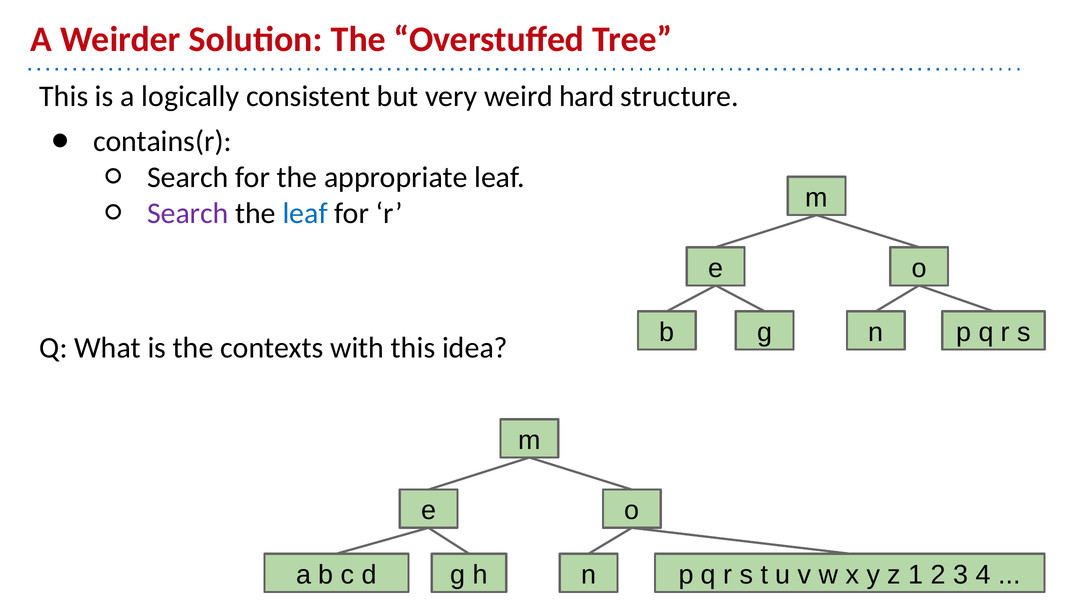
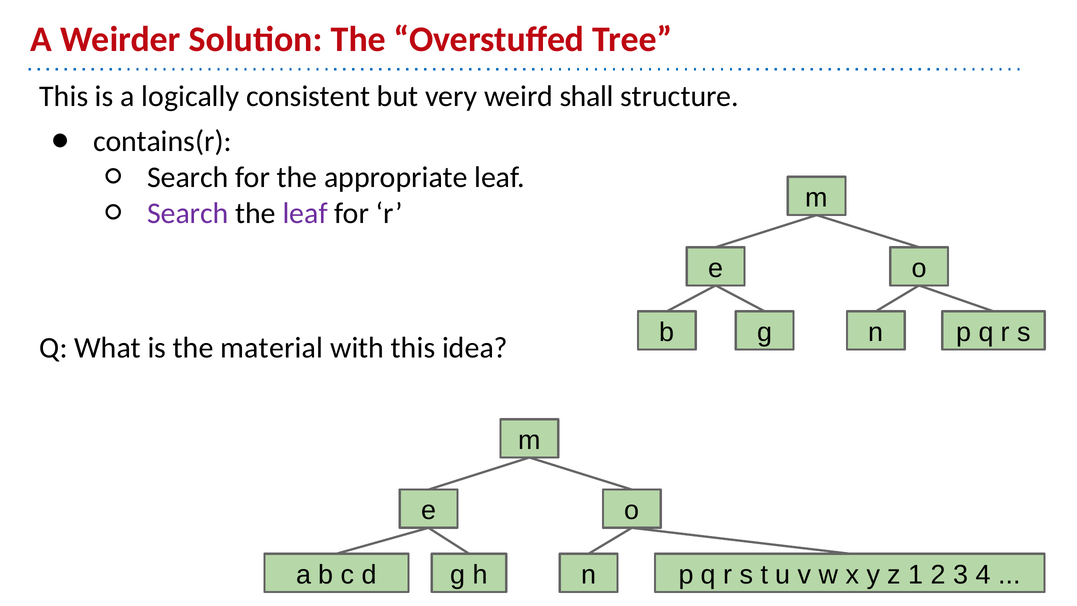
hard: hard -> shall
leaf at (305, 213) colour: blue -> purple
contexts: contexts -> material
